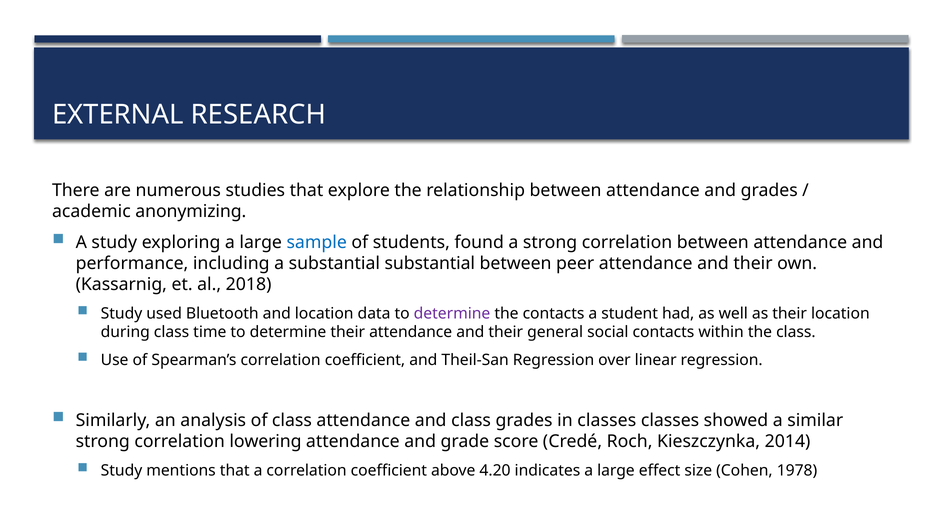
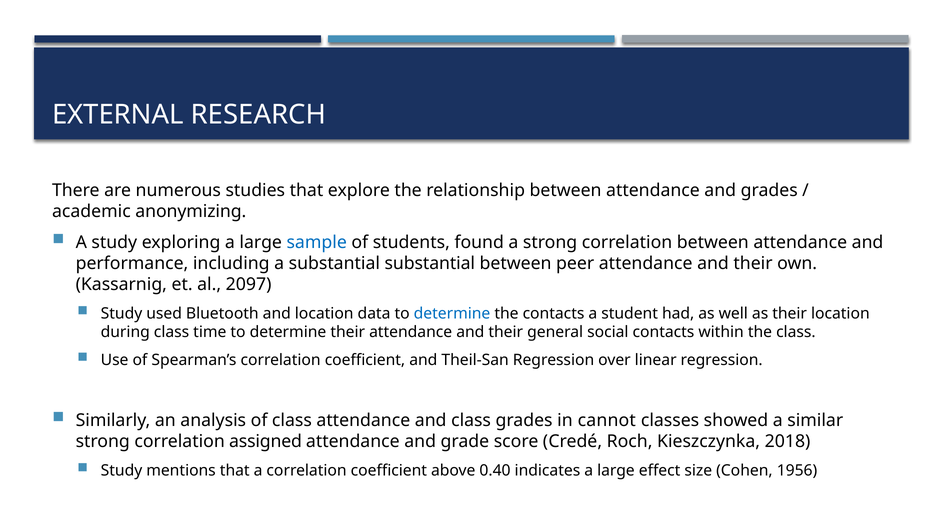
2018: 2018 -> 2097
determine at (452, 314) colour: purple -> blue
in classes: classes -> cannot
lowering: lowering -> assigned
2014: 2014 -> 2018
4.20: 4.20 -> 0.40
1978: 1978 -> 1956
